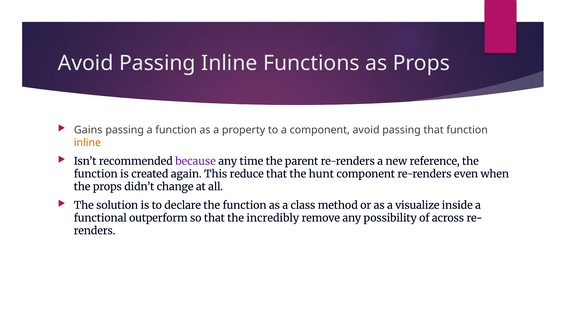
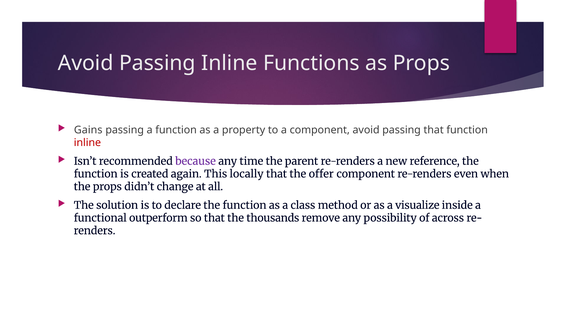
inline at (87, 143) colour: orange -> red
reduce: reduce -> locally
hunt: hunt -> offer
incredibly: incredibly -> thousands
